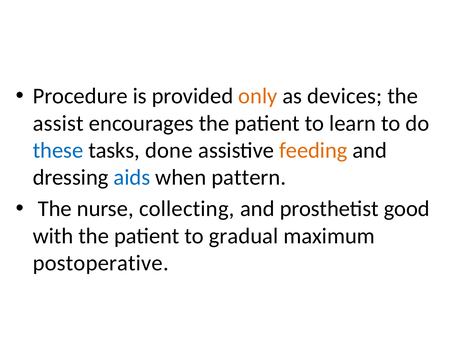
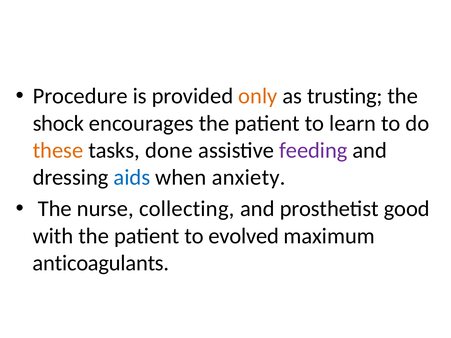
devices: devices -> trusting
assist: assist -> shock
these colour: blue -> orange
feeding colour: orange -> purple
pattern: pattern -> anxiety
gradual: gradual -> evolved
postoperative: postoperative -> anticoagulants
